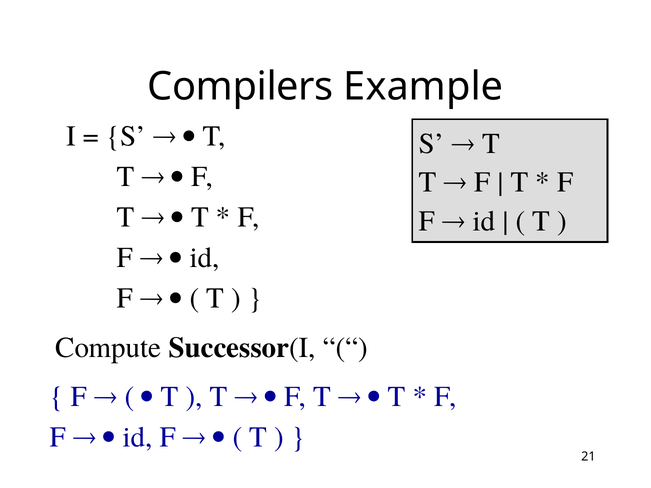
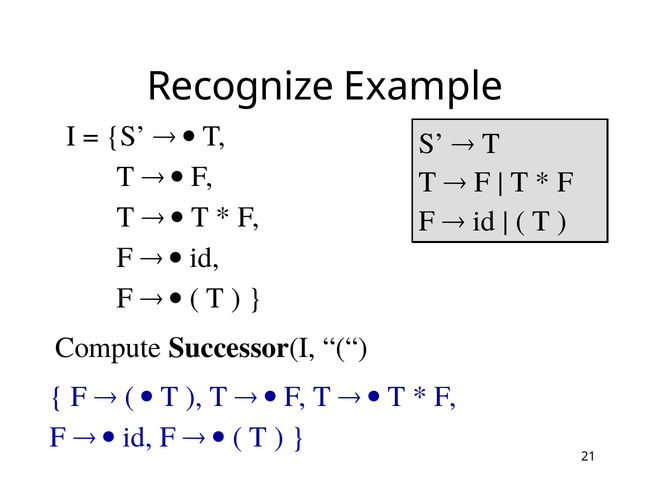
Compilers: Compilers -> Recognize
